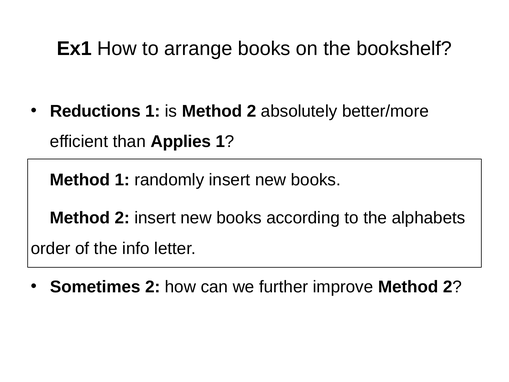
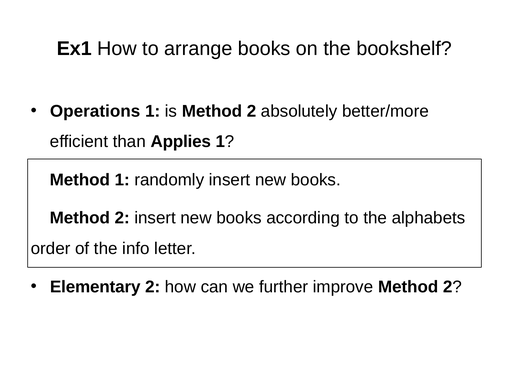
Reductions: Reductions -> Operations
Sometimes: Sometimes -> Elementary
